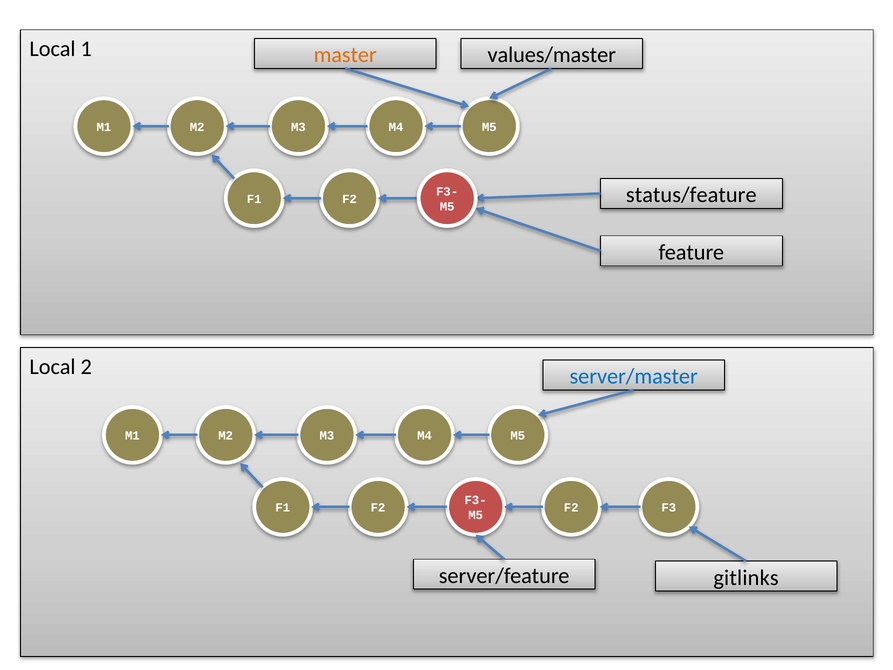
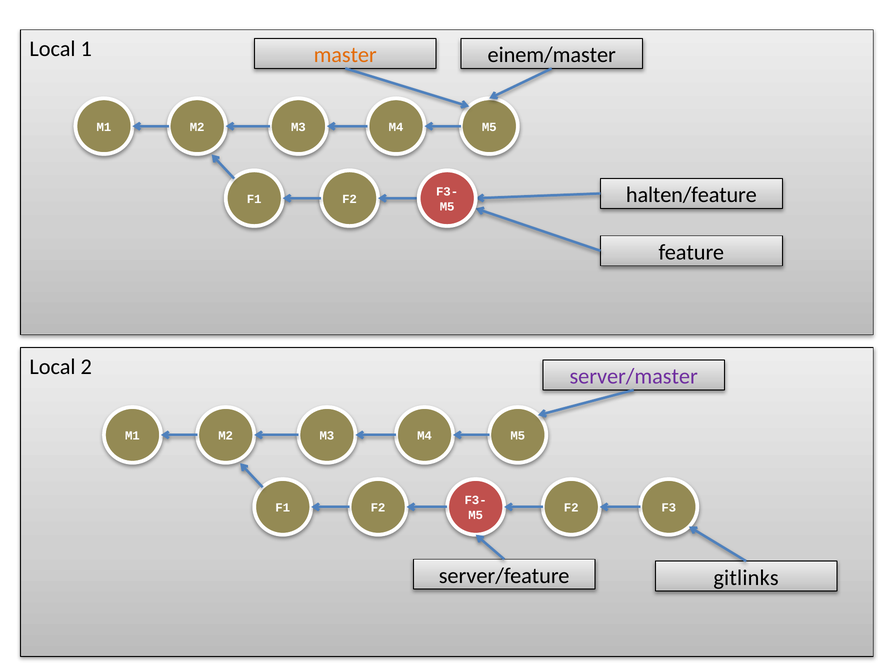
values/master: values/master -> einem/master
status/feature: status/feature -> halten/feature
server/master colour: blue -> purple
